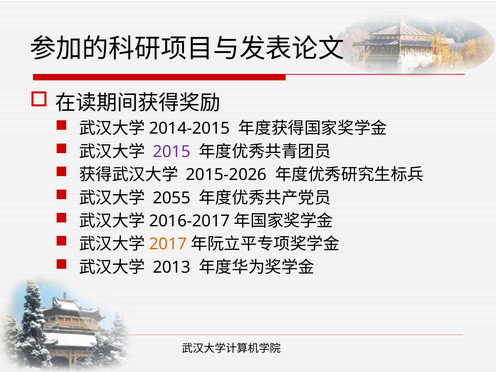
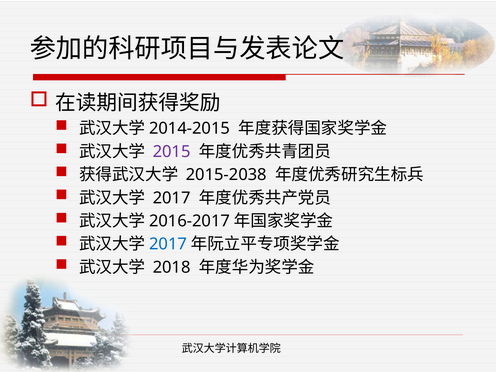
2015-2026: 2015-2026 -> 2015-2038
2055 at (172, 198): 2055 -> 2017
2017 at (168, 244) colour: orange -> blue
2013: 2013 -> 2018
